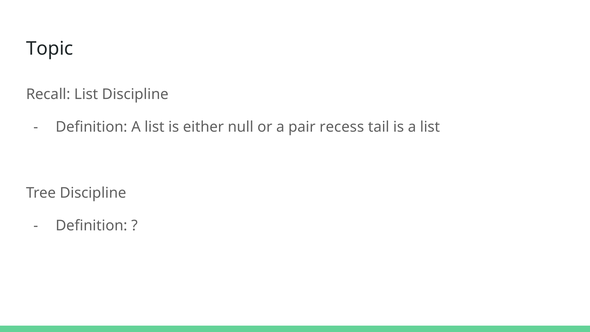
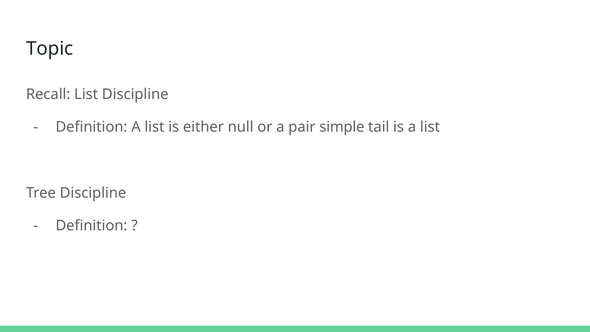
recess: recess -> simple
